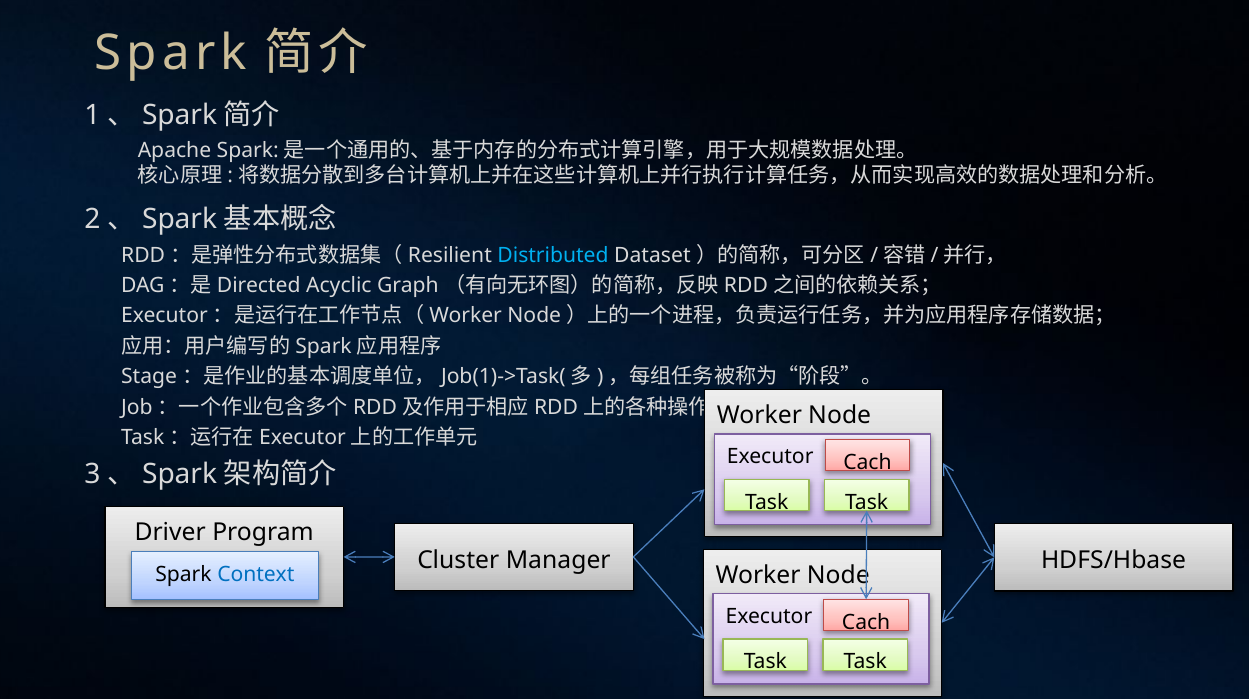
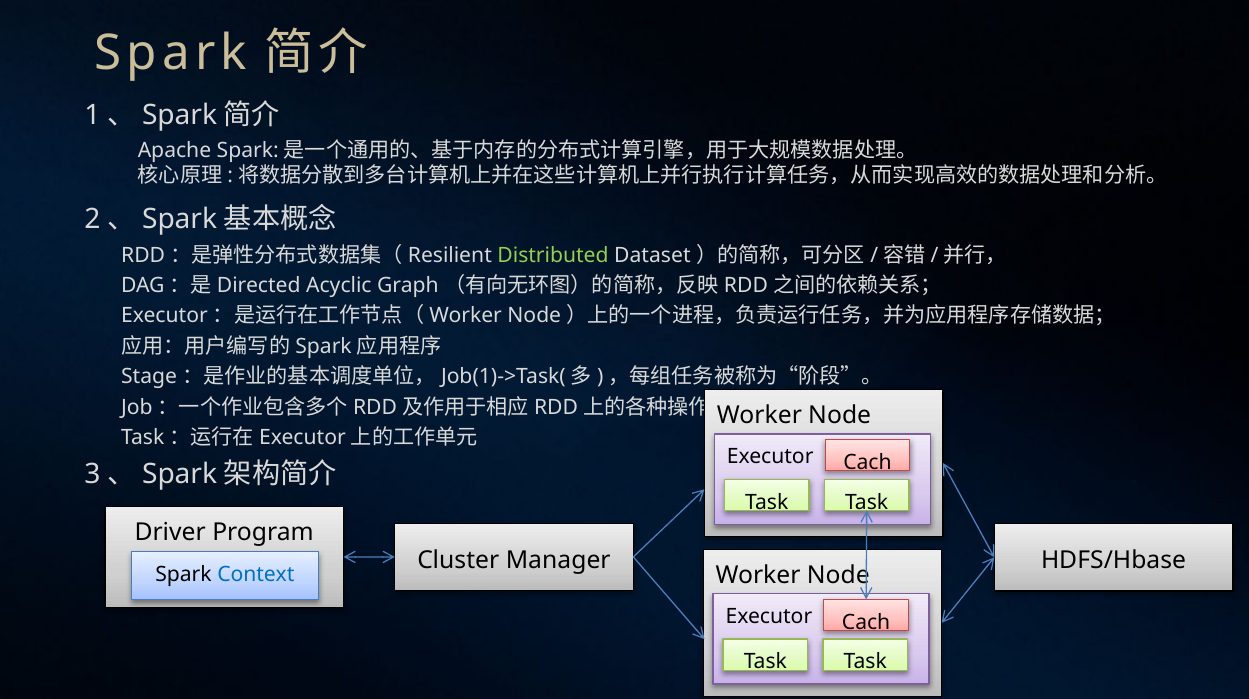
Distributed colour: light blue -> light green
